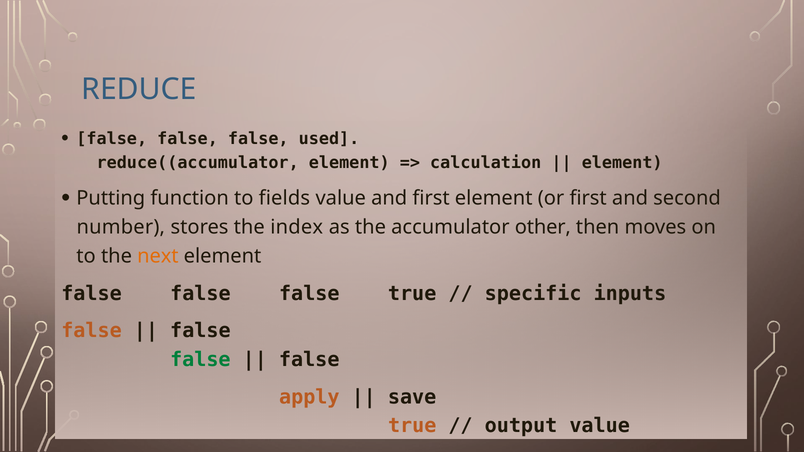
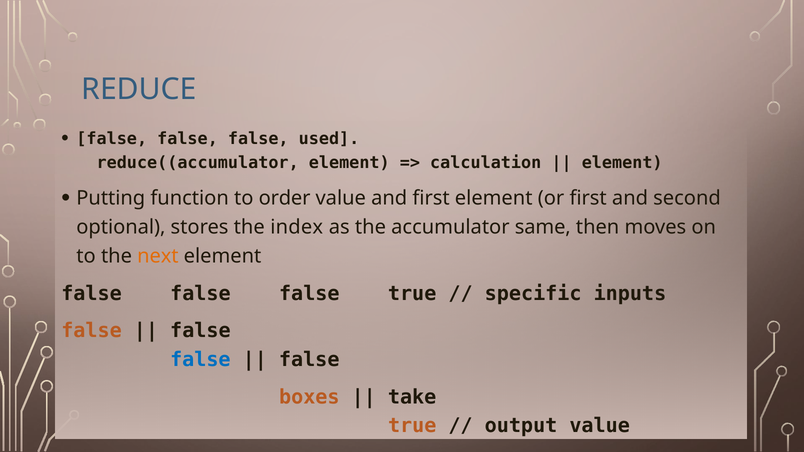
fields: fields -> order
number: number -> optional
other: other -> same
false at (200, 360) colour: green -> blue
apply: apply -> boxes
save: save -> take
